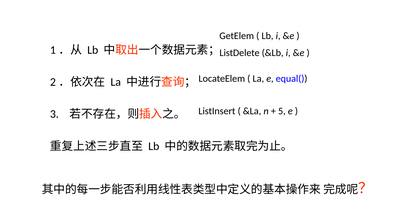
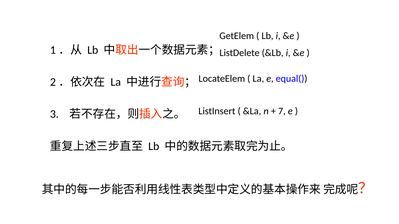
5: 5 -> 7
